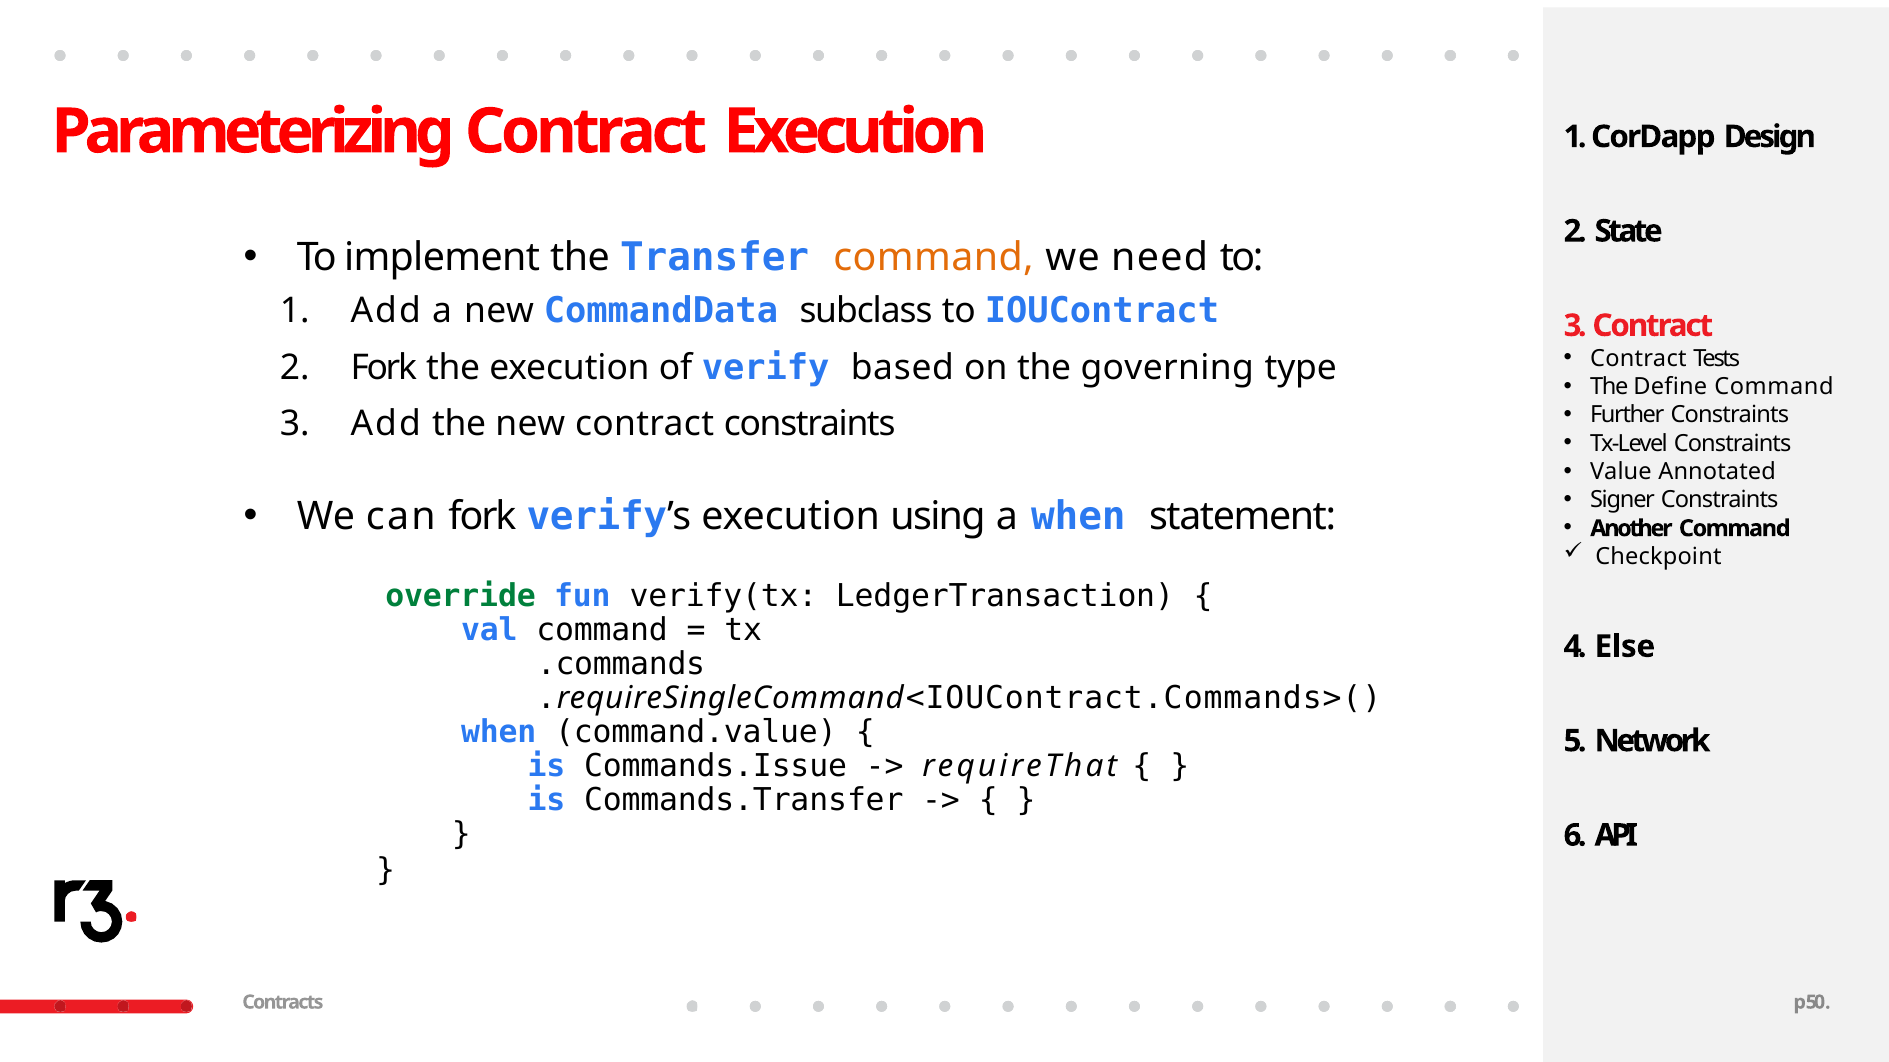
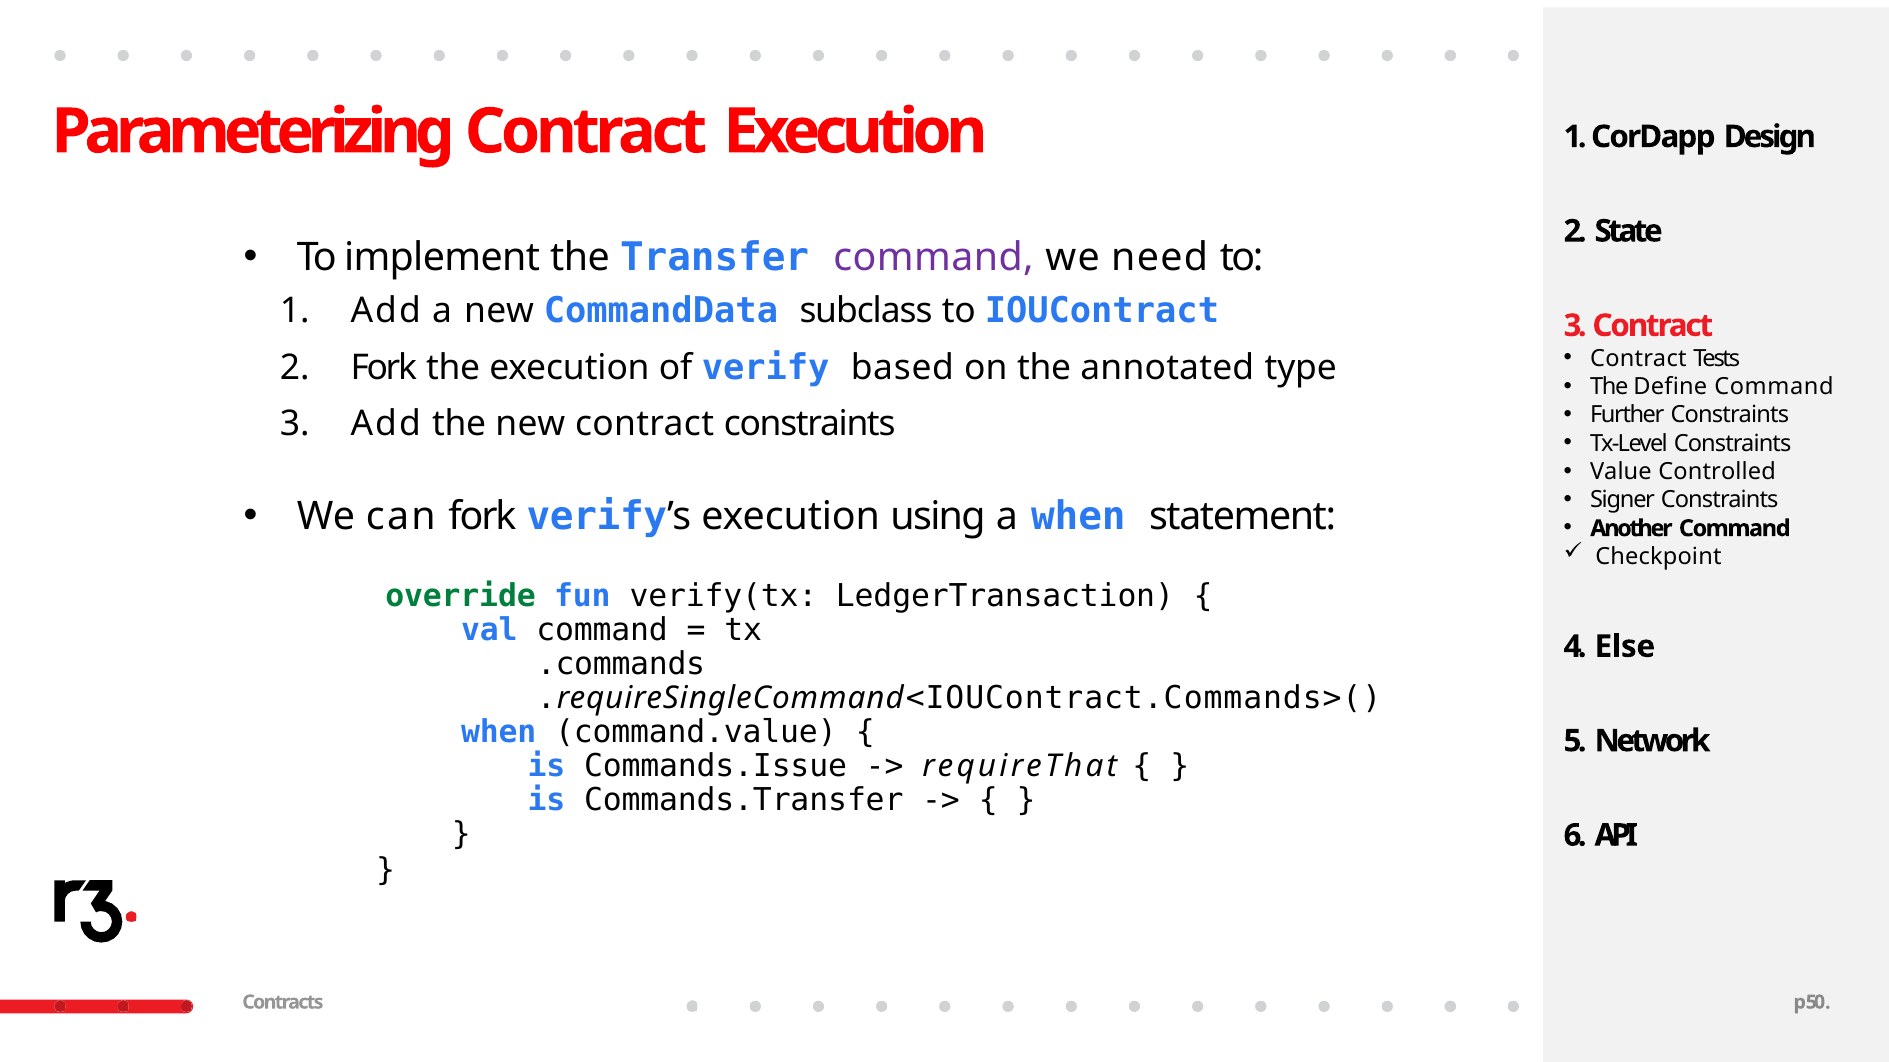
command at (934, 258) colour: orange -> purple
governing: governing -> annotated
Annotated: Annotated -> Controlled
